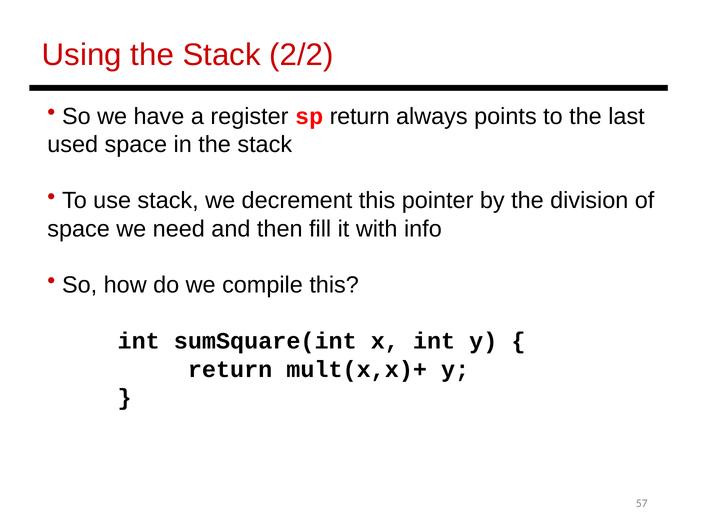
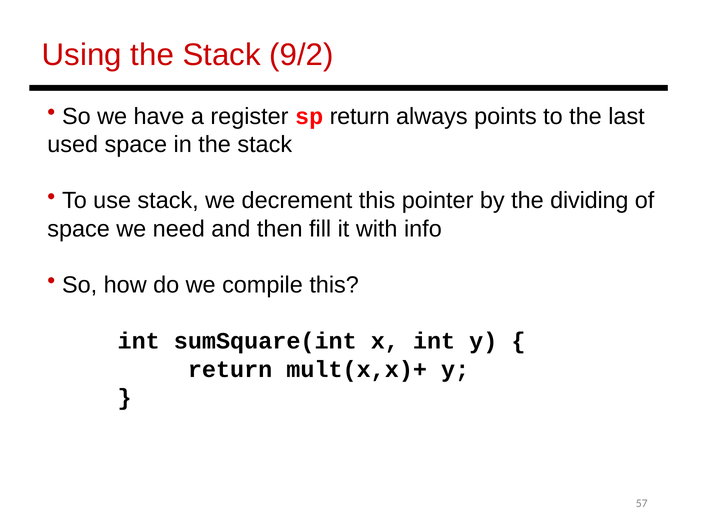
2/2: 2/2 -> 9/2
division: division -> dividing
